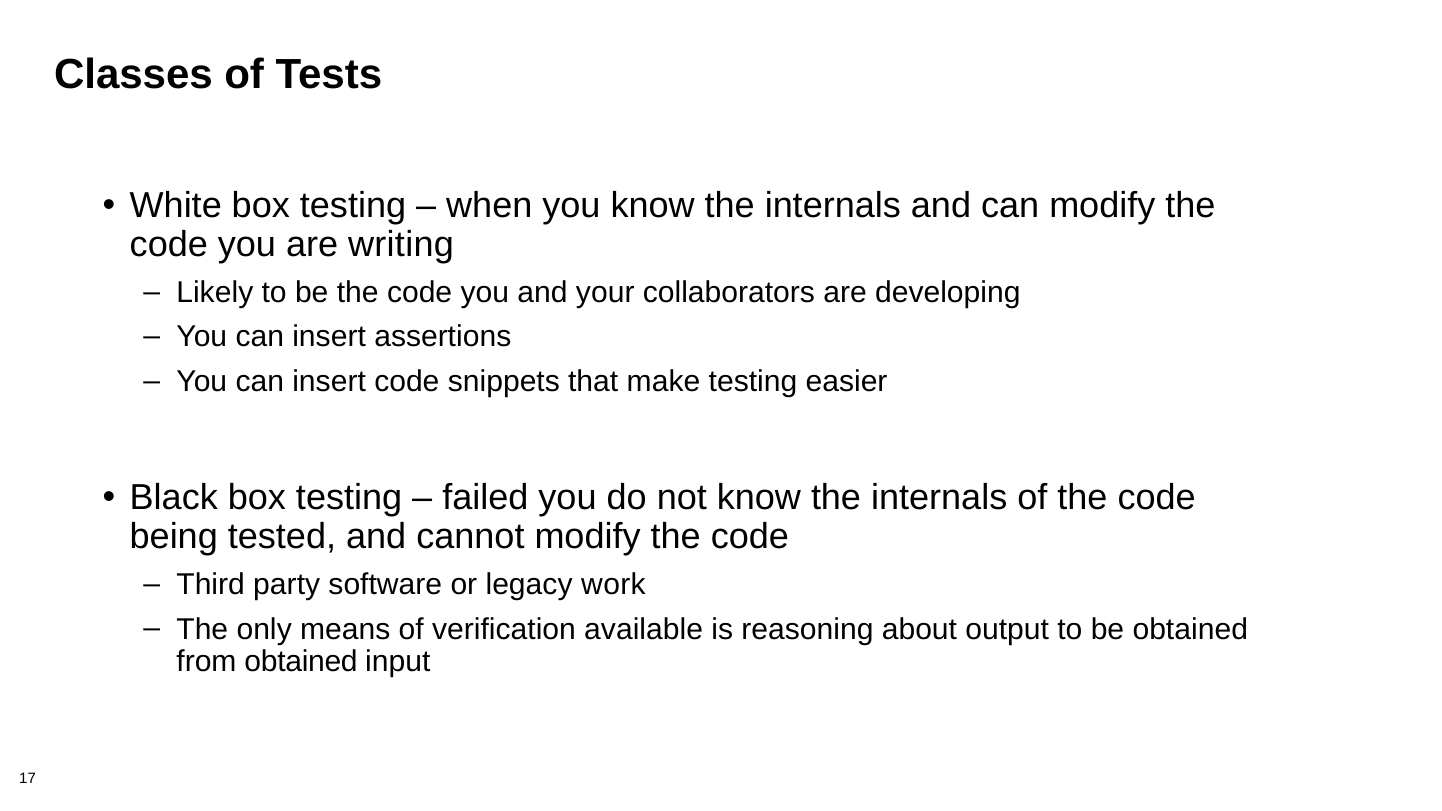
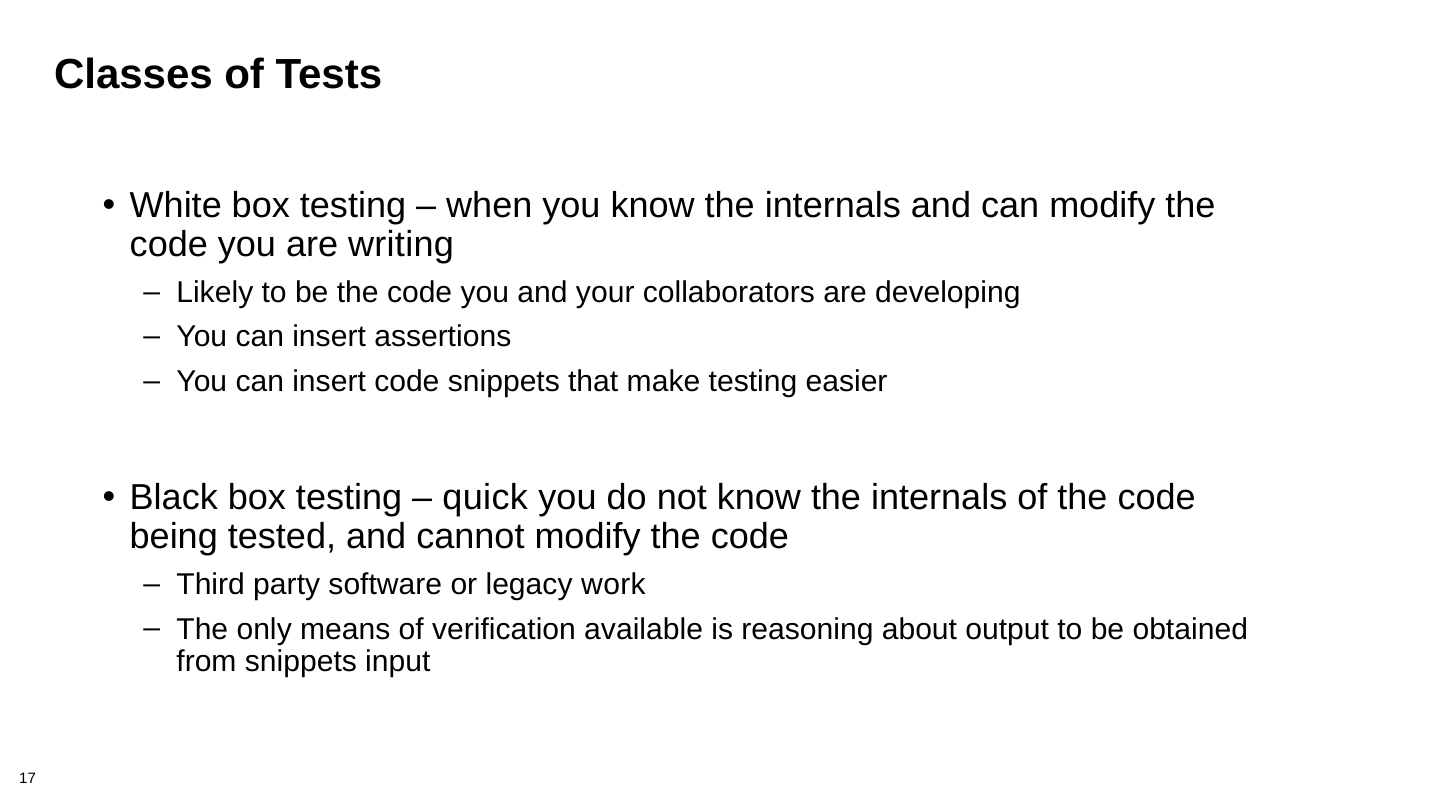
failed: failed -> quick
from obtained: obtained -> snippets
